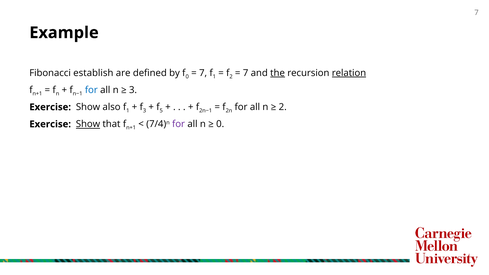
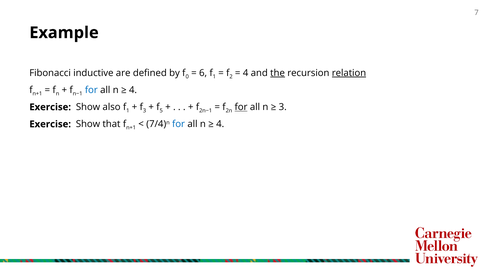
establish: establish -> inductive
7 at (203, 73): 7 -> 6
7 at (246, 73): 7 -> 4
3 at (133, 90): 3 -> 4
for at (241, 107) underline: none -> present
2 at (283, 107): 2 -> 3
Show at (88, 124) underline: present -> none
for at (179, 124) colour: purple -> blue
0 at (220, 124): 0 -> 4
